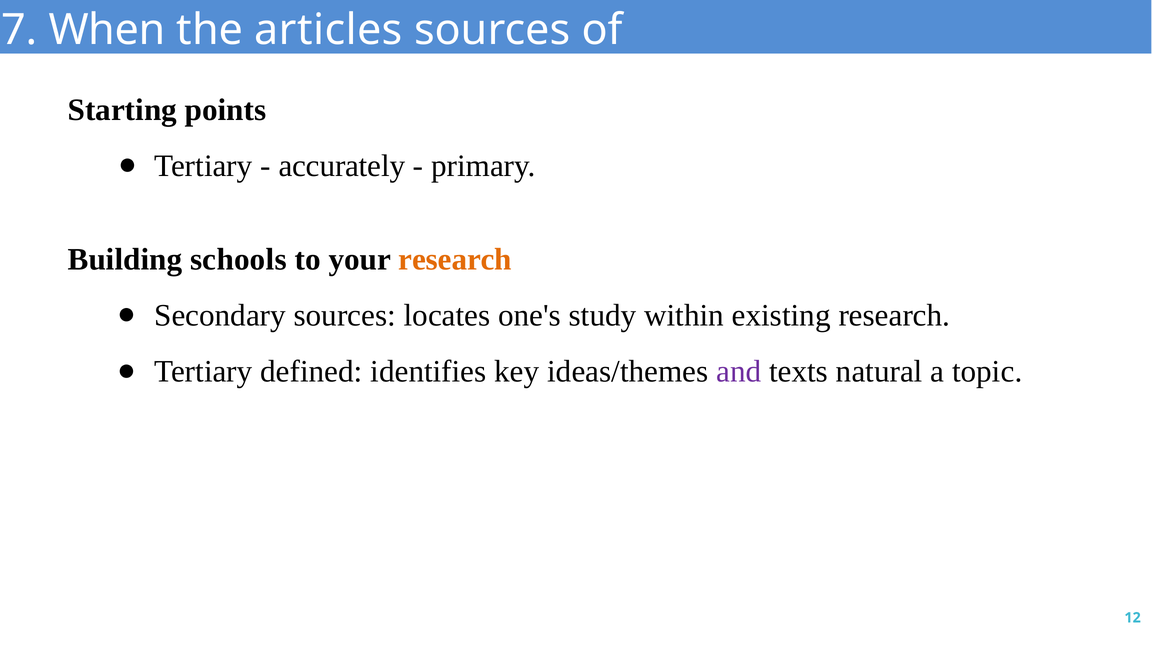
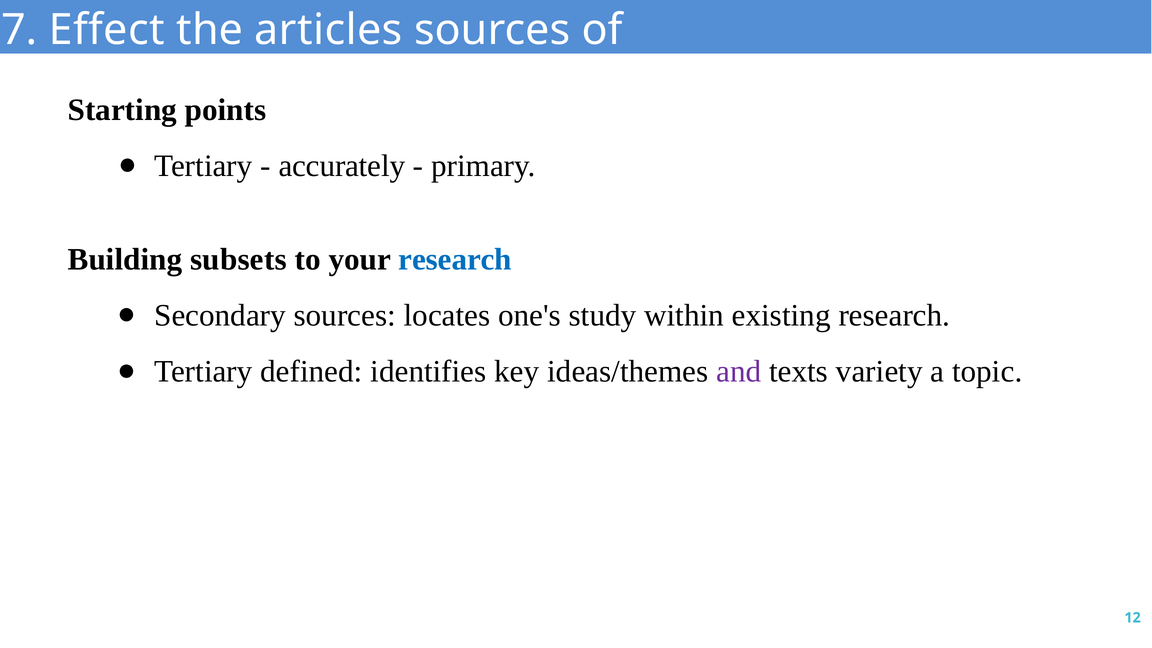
When: When -> Effect
schools: schools -> subsets
research at (455, 259) colour: orange -> blue
natural: natural -> variety
